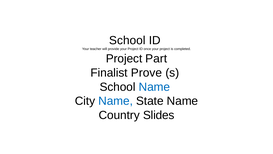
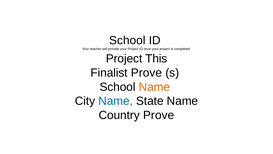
Part: Part -> This
Name at (154, 87) colour: blue -> orange
Country Slides: Slides -> Prove
